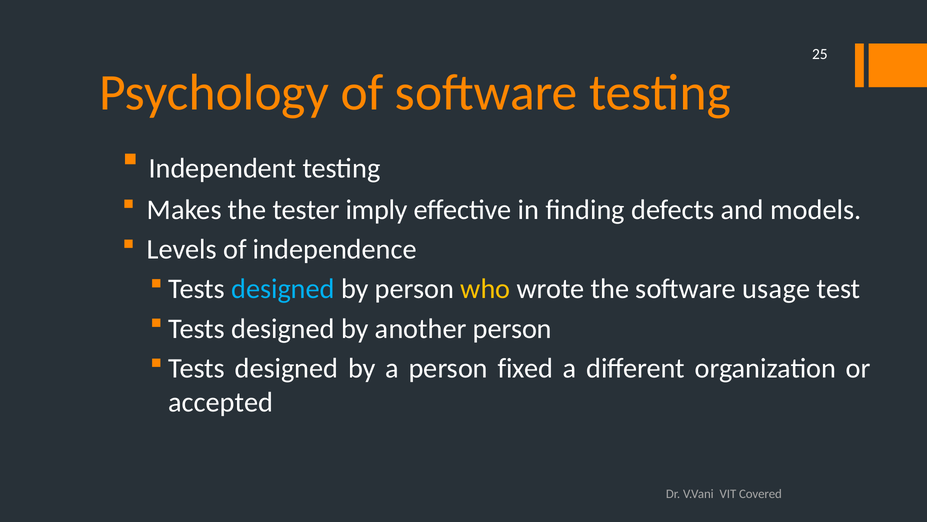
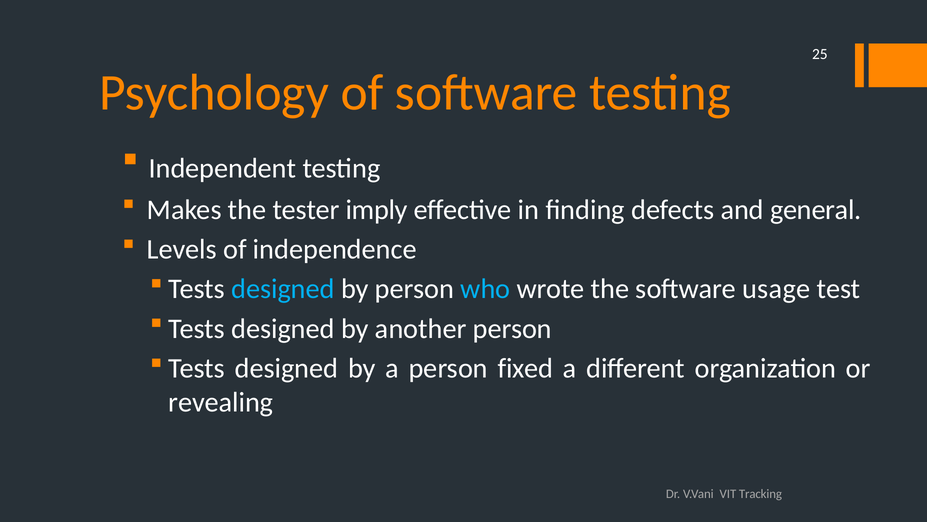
models: models -> general
who colour: yellow -> light blue
accepted: accepted -> revealing
Covered: Covered -> Tracking
